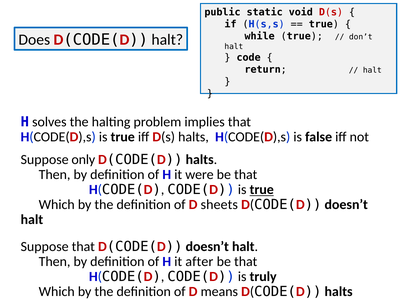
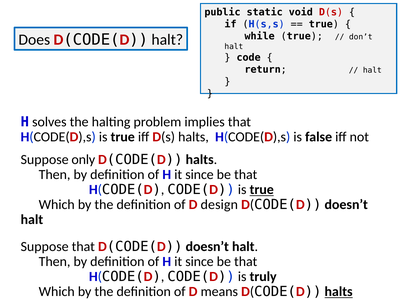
were at (199, 175): were -> since
sheets: sheets -> design
after at (199, 262): after -> since
halts at (339, 292) underline: none -> present
